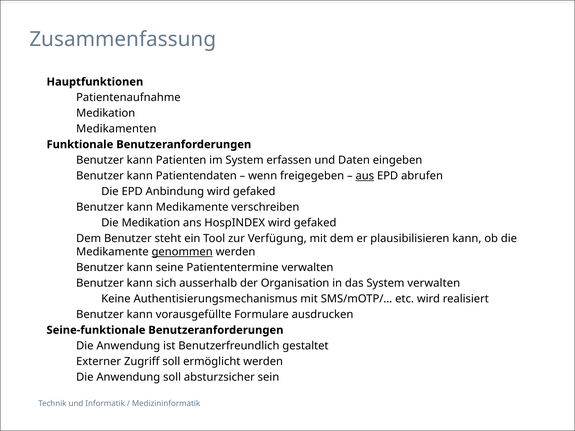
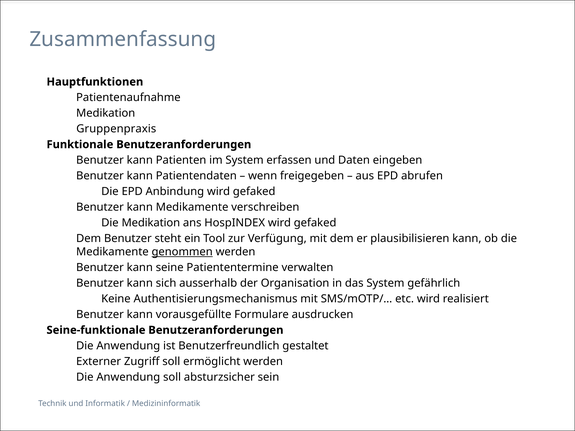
Medikamenten: Medikamenten -> Gruppenpraxis
aus underline: present -> none
System verwalten: verwalten -> gefährlich
